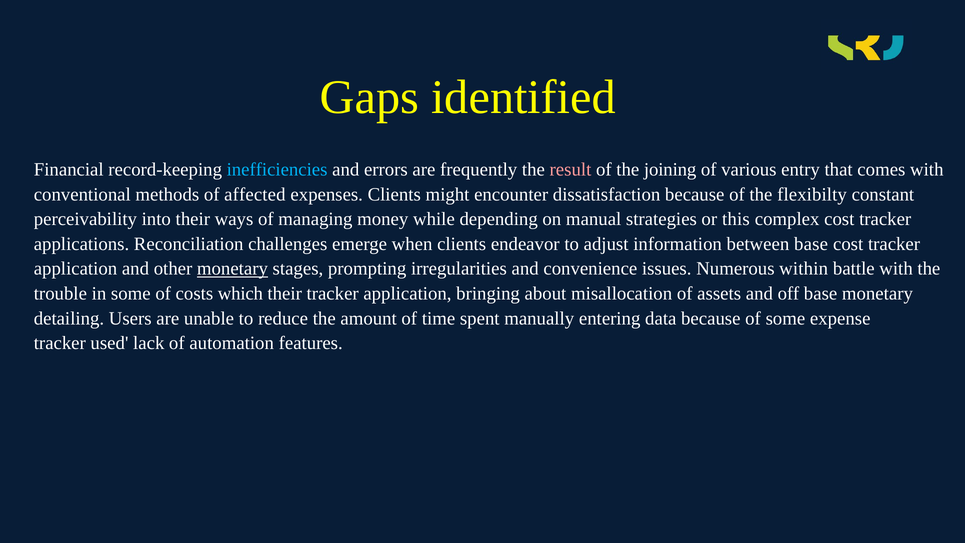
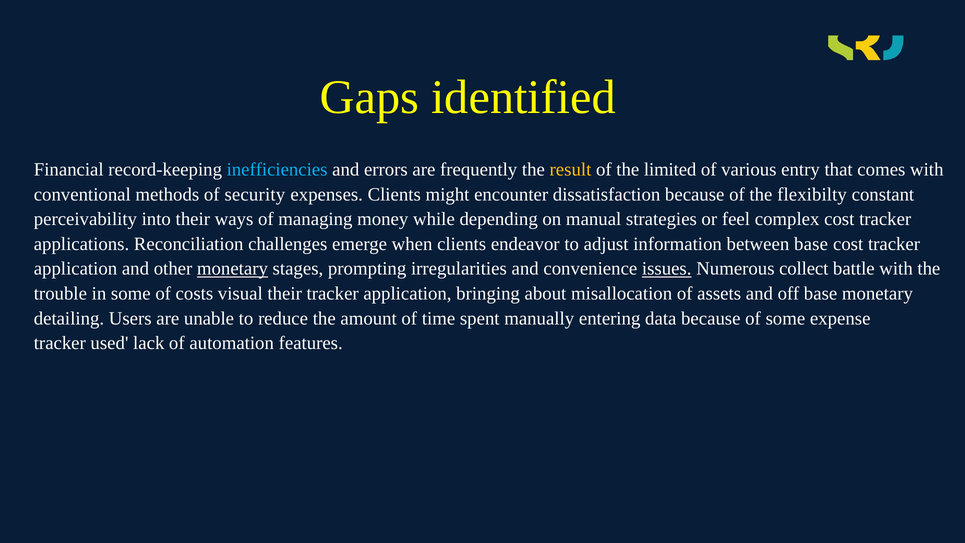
result colour: pink -> yellow
joining: joining -> limited
affected: affected -> security
this: this -> feel
issues underline: none -> present
within: within -> collect
which: which -> visual
